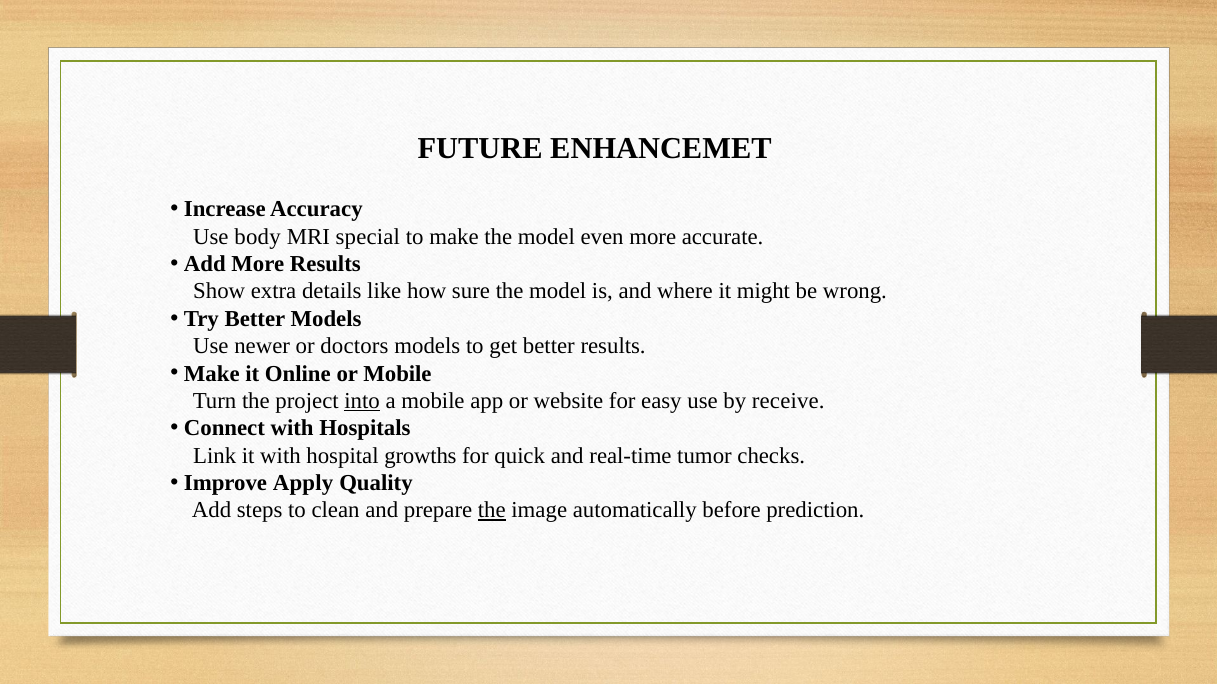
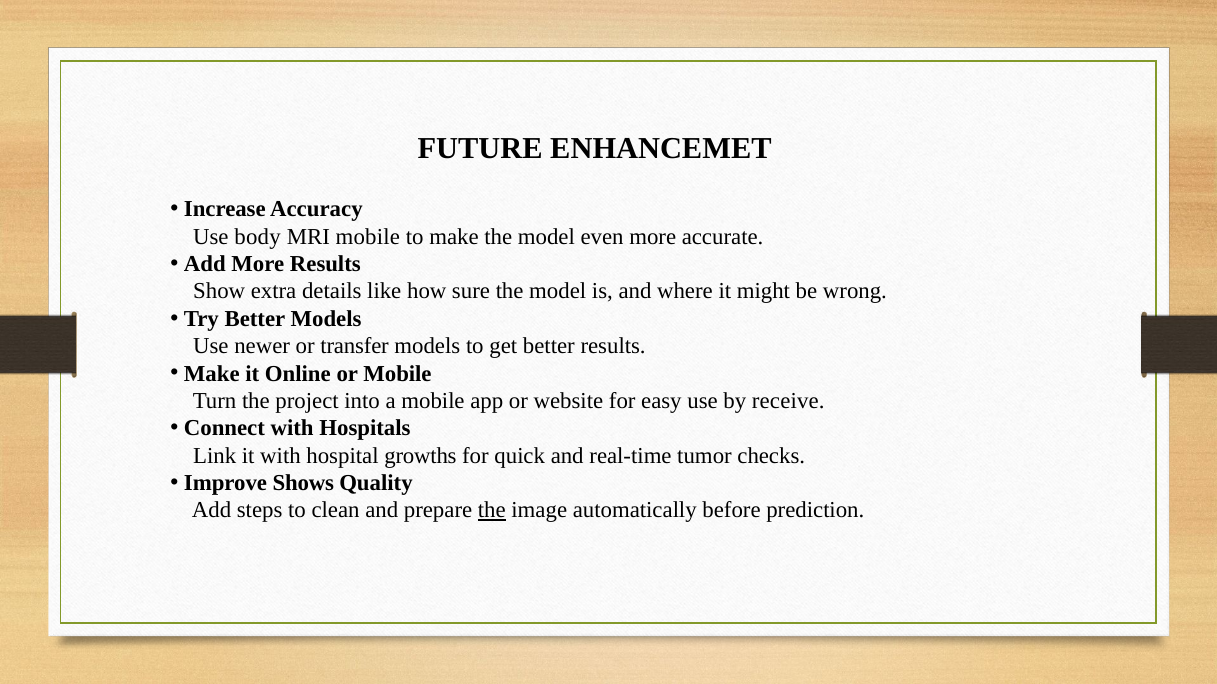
MRI special: special -> mobile
doctors: doctors -> transfer
into underline: present -> none
Apply: Apply -> Shows
